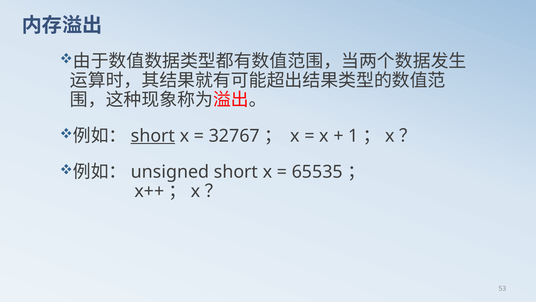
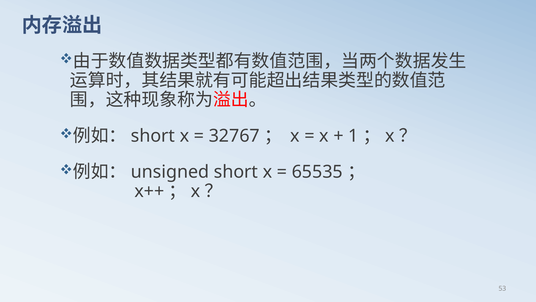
short at (153, 136) underline: present -> none
